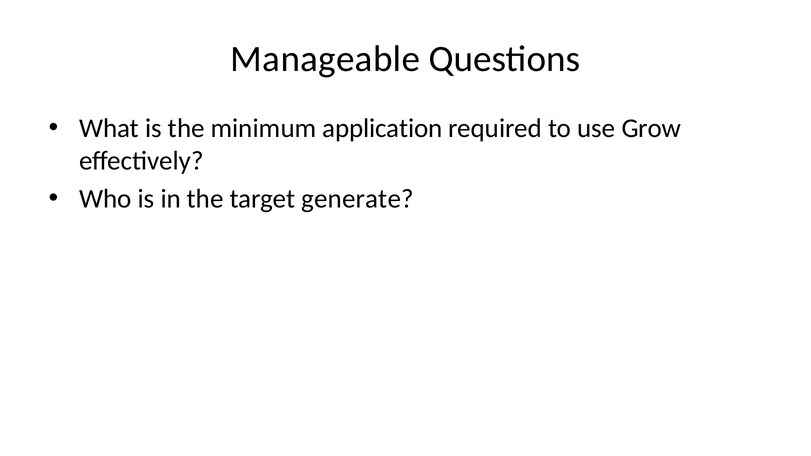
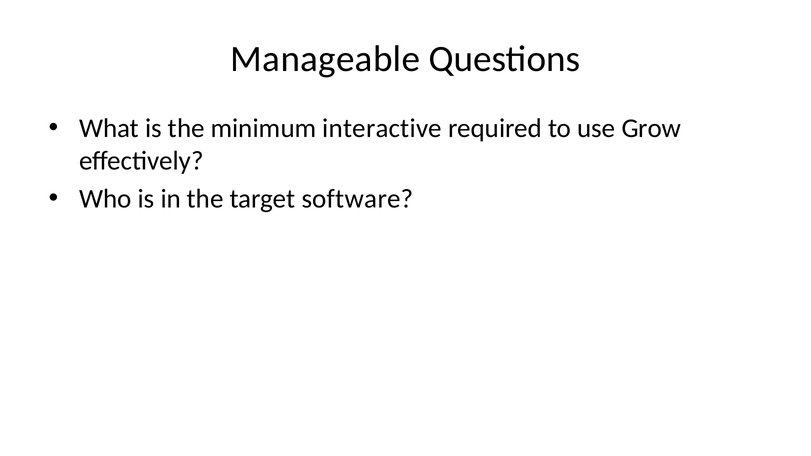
application: application -> interactive
generate: generate -> software
